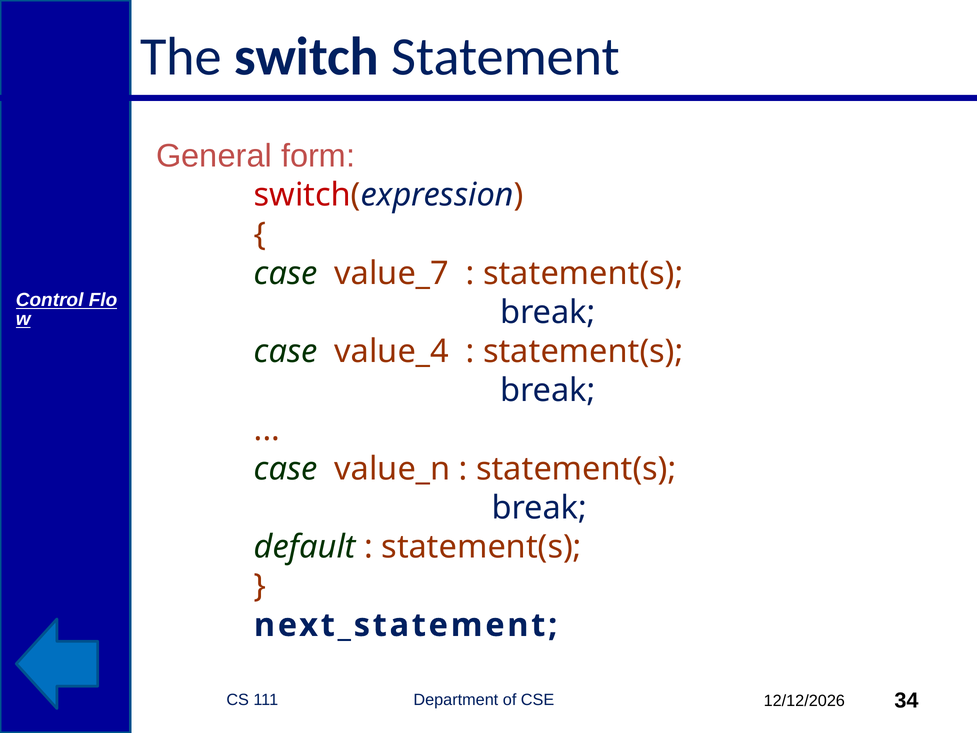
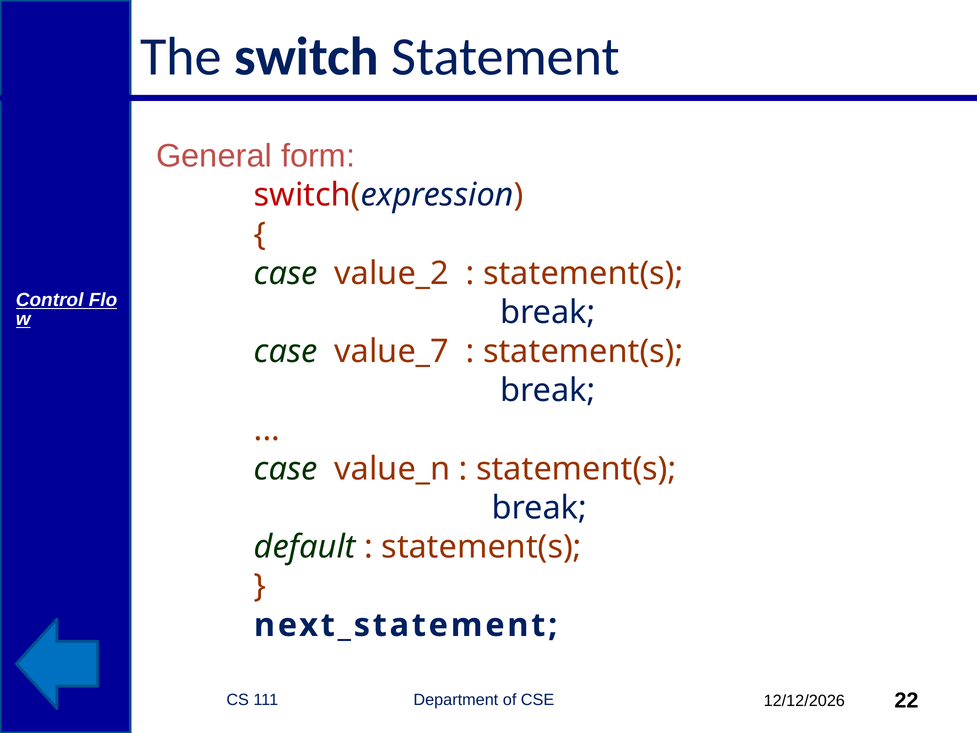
value_7: value_7 -> value_2
value_4: value_4 -> value_7
34: 34 -> 22
